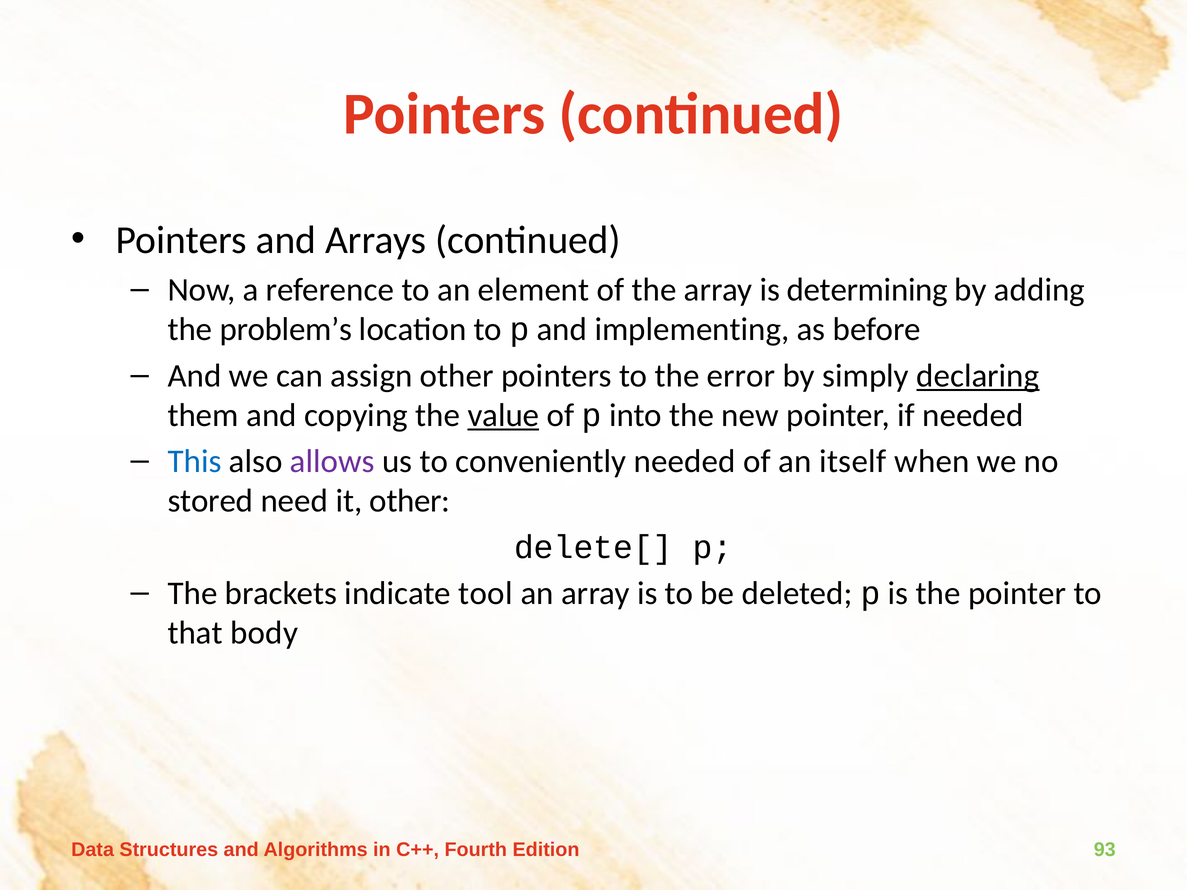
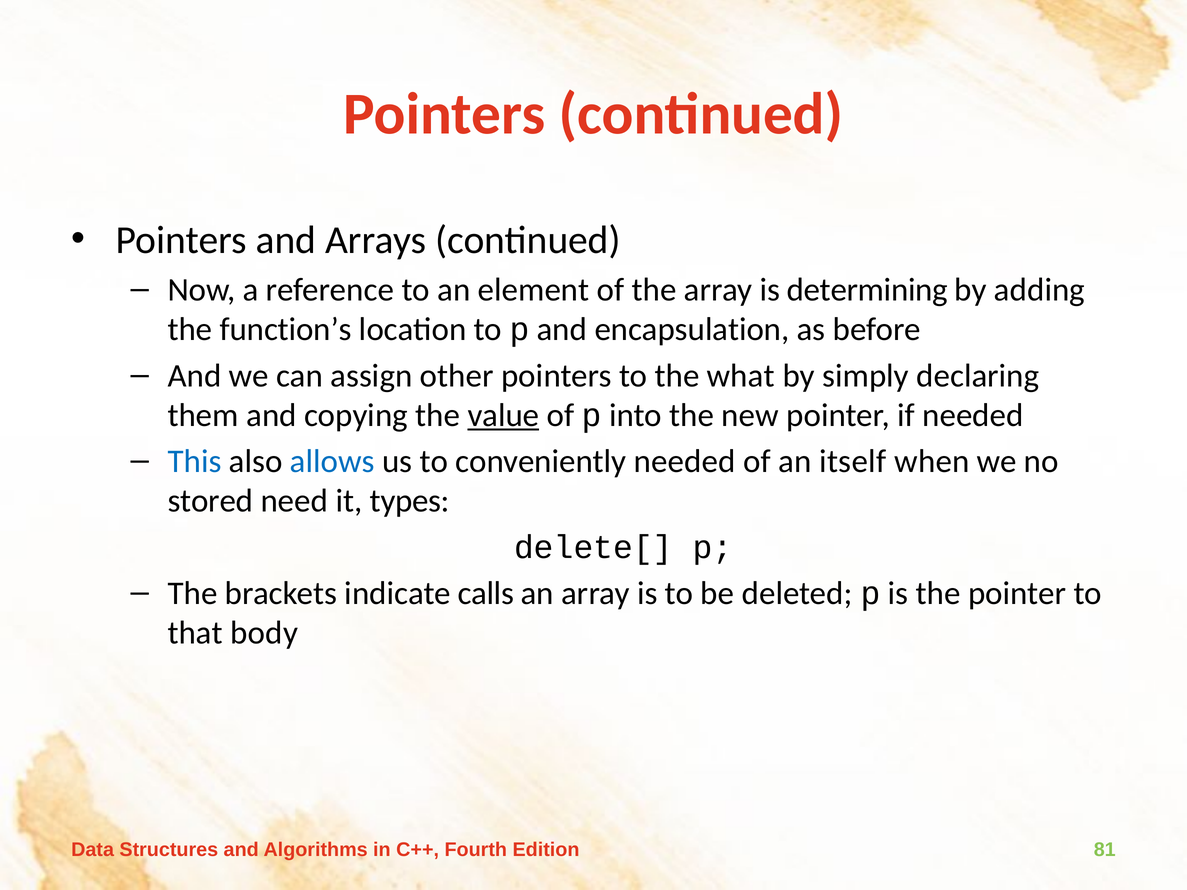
problem’s: problem’s -> function’s
implementing: implementing -> encapsulation
error: error -> what
declaring underline: present -> none
allows colour: purple -> blue
it other: other -> types
tool: tool -> calls
93: 93 -> 81
